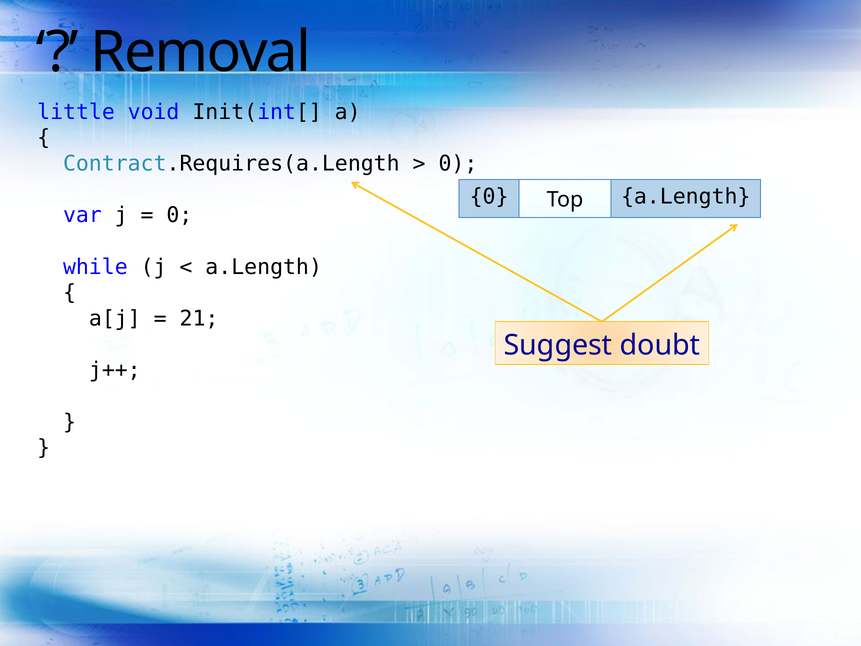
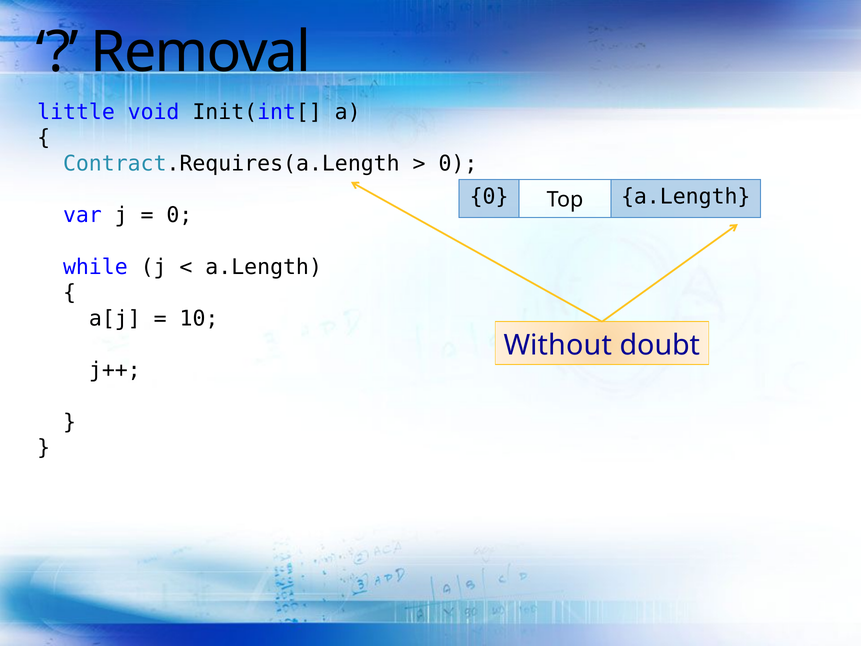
21: 21 -> 10
Suggest: Suggest -> Without
